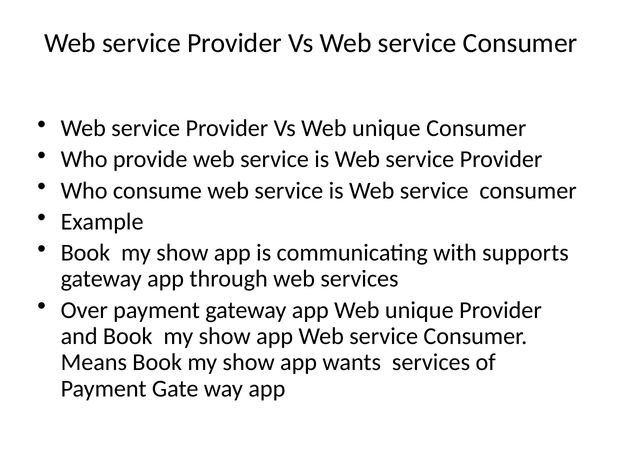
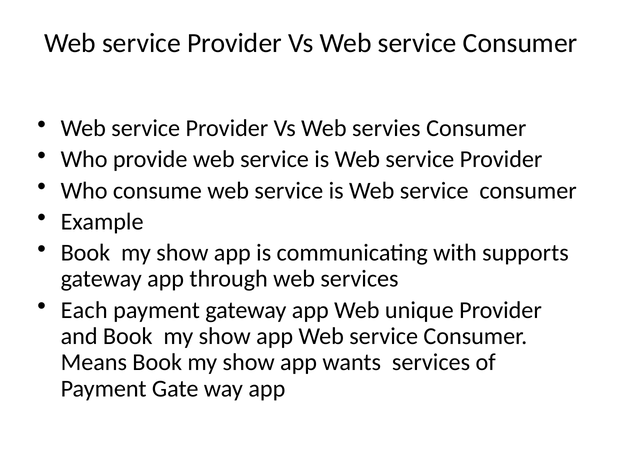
Vs Web unique: unique -> servies
Over: Over -> Each
